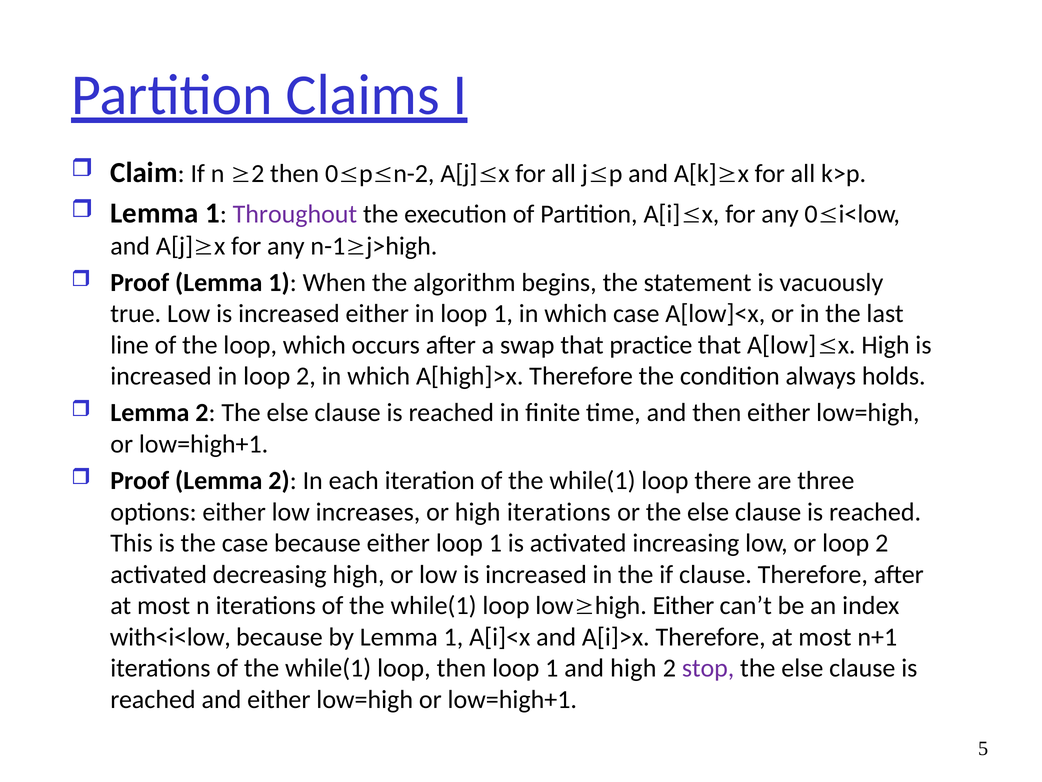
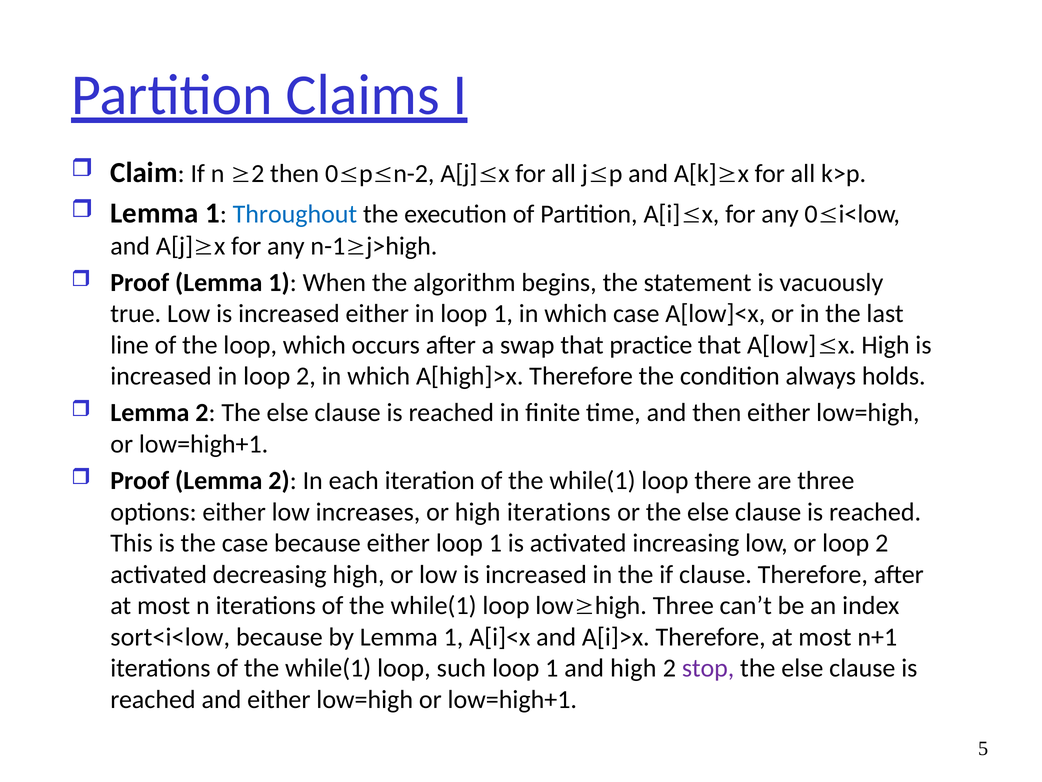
Throughout colour: purple -> blue
lowhigh Either: Either -> Three
with<i<low: with<i<low -> sort<i<low
loop then: then -> such
